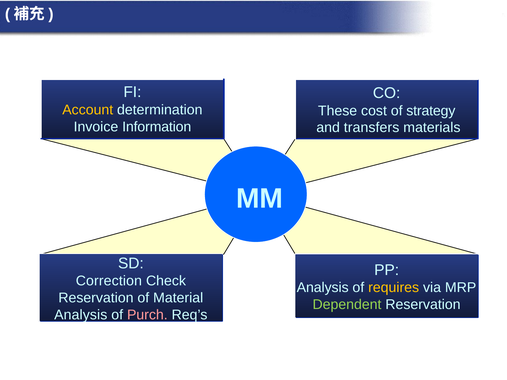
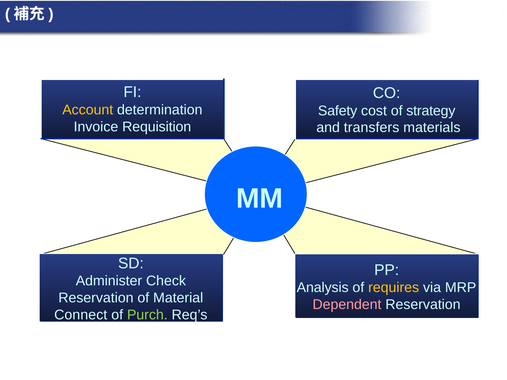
These: These -> Safety
Information: Information -> Requisition
Correction: Correction -> Administer
Dependent colour: light green -> pink
Analysis at (81, 315): Analysis -> Connect
Purch colour: pink -> light green
